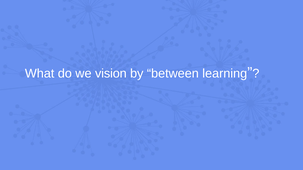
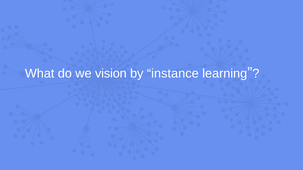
between: between -> instance
